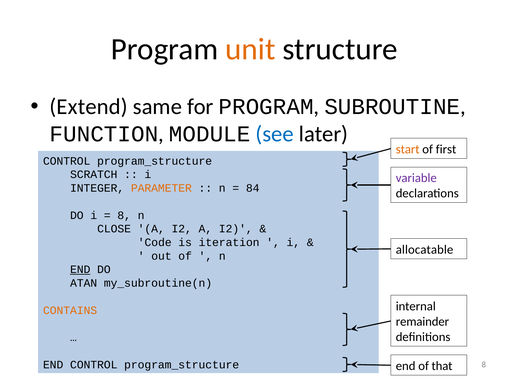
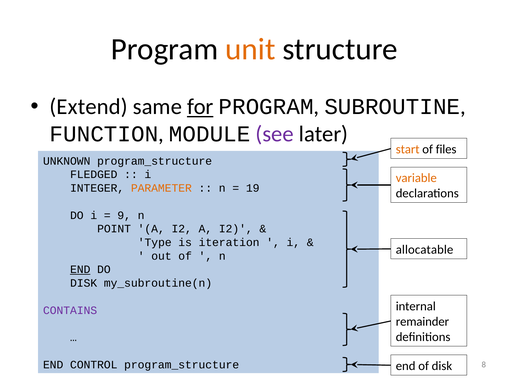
for underline: none -> present
see colour: blue -> purple
first: first -> files
CONTROL at (67, 161): CONTROL -> UNKNOWN
SCRATCH: SCRATCH -> FLEDGED
variable colour: purple -> orange
84: 84 -> 19
8 at (124, 215): 8 -> 9
CLOSE: CLOSE -> POINT
Code: Code -> Type
ATAN at (84, 283): ATAN -> DISK
CONTAINS colour: orange -> purple
of that: that -> disk
